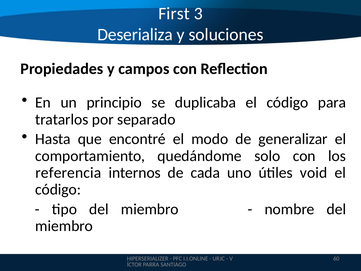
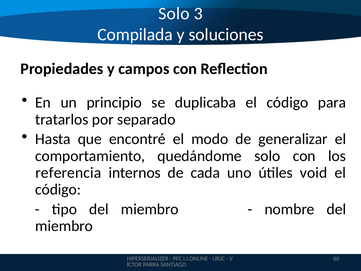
First at (174, 14): First -> Solo
Deserializa: Deserializa -> Compilada
